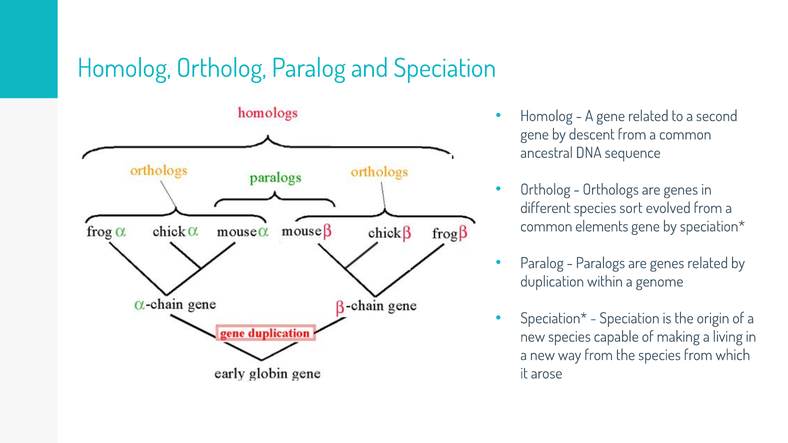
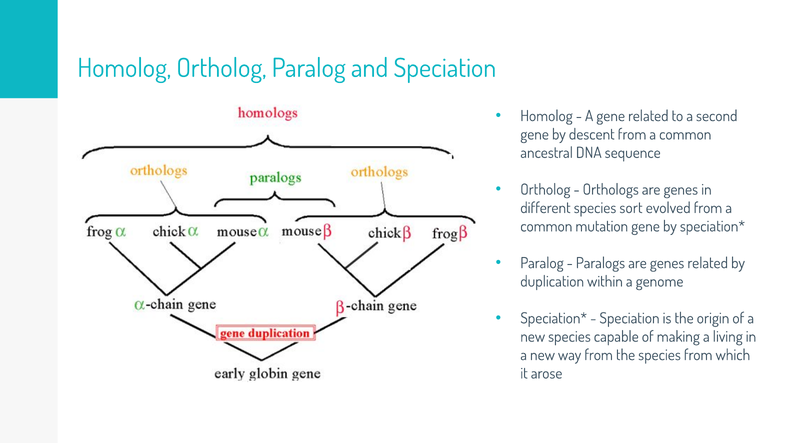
elements: elements -> mutation
